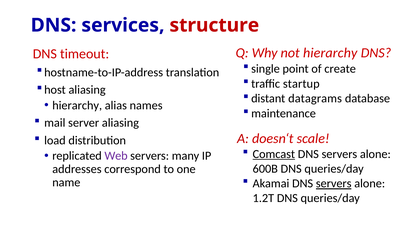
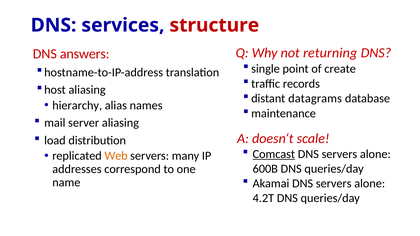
not hierarchy: hierarchy -> returning
timeout: timeout -> answers
startup: startup -> records
Web colour: purple -> orange
servers at (334, 184) underline: present -> none
1.2T: 1.2T -> 4.2T
